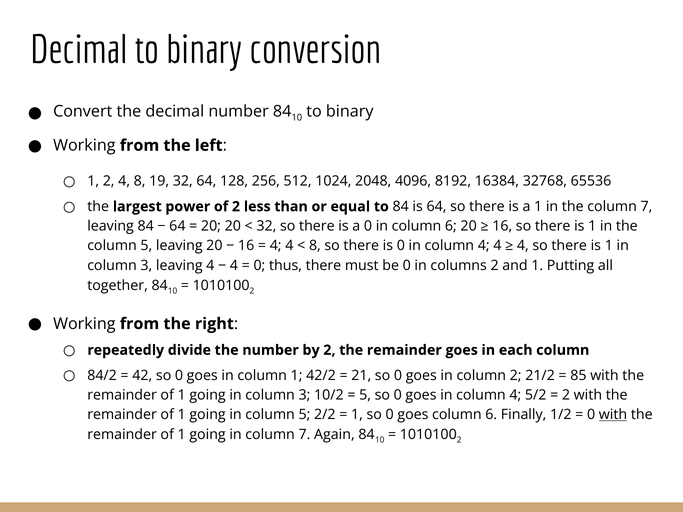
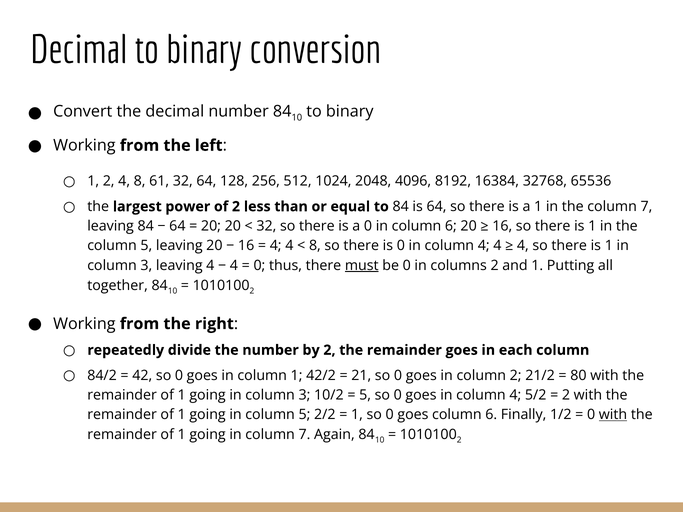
19: 19 -> 61
must underline: none -> present
85: 85 -> 80
